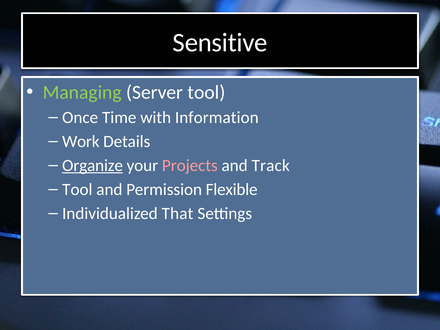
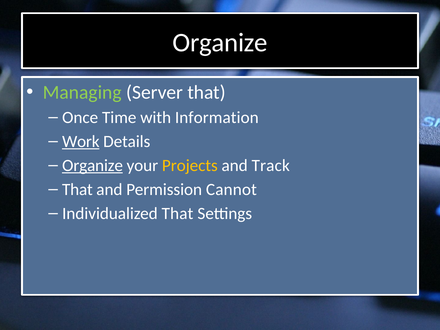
Sensitive at (220, 43): Sensitive -> Organize
Server tool: tool -> that
Work underline: none -> present
Projects colour: pink -> yellow
Tool at (77, 189): Tool -> That
Flexible: Flexible -> Cannot
